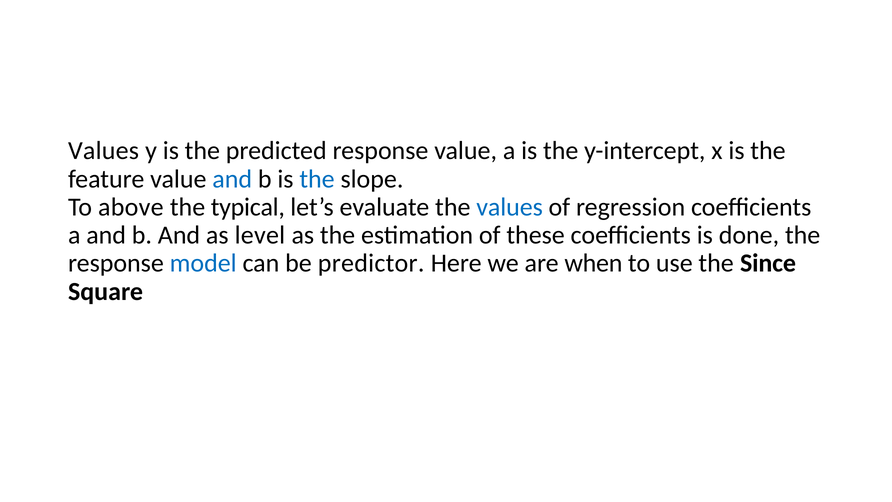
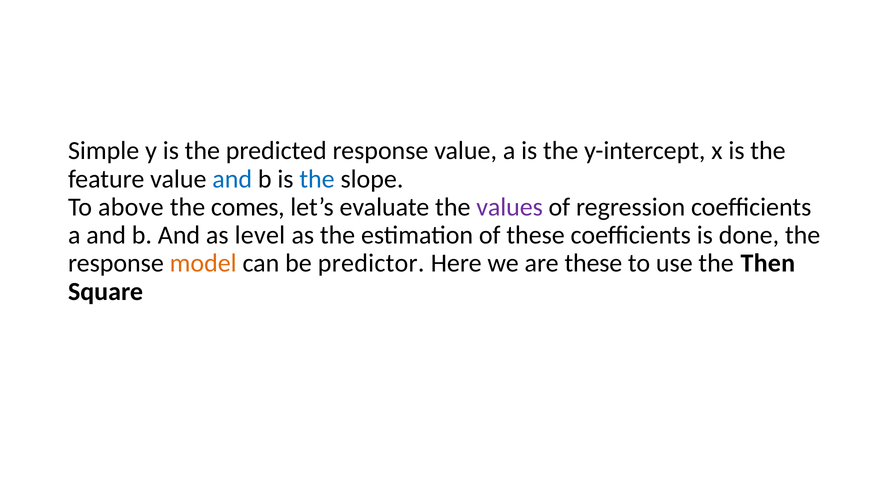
Values at (104, 151): Values -> Simple
typical: typical -> comes
values at (510, 207) colour: blue -> purple
model colour: blue -> orange
are when: when -> these
Since: Since -> Then
